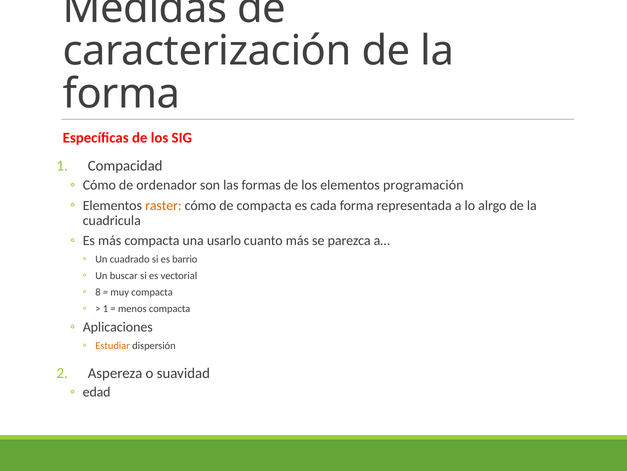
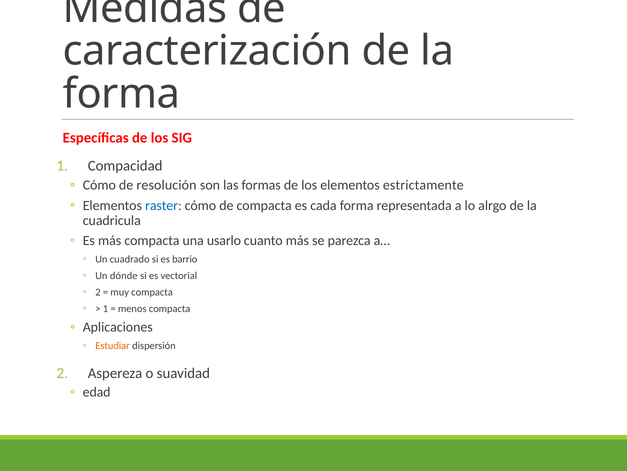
ordenador: ordenador -> resolución
programación: programación -> estrictamente
raster colour: orange -> blue
buscar: buscar -> dónde
8 at (98, 292): 8 -> 2
